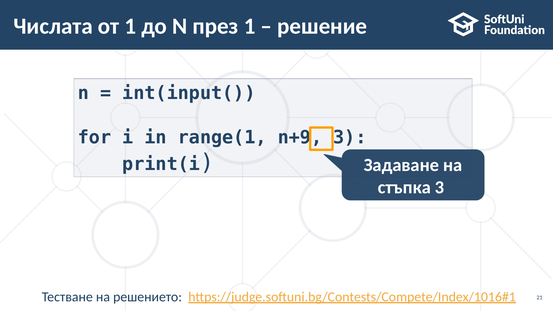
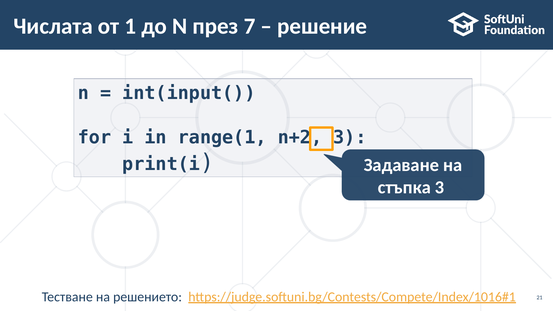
през 1: 1 -> 7
n+9: n+9 -> n+2
